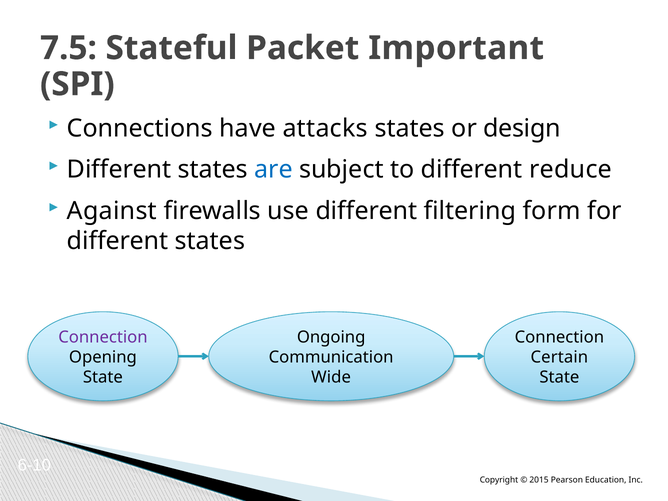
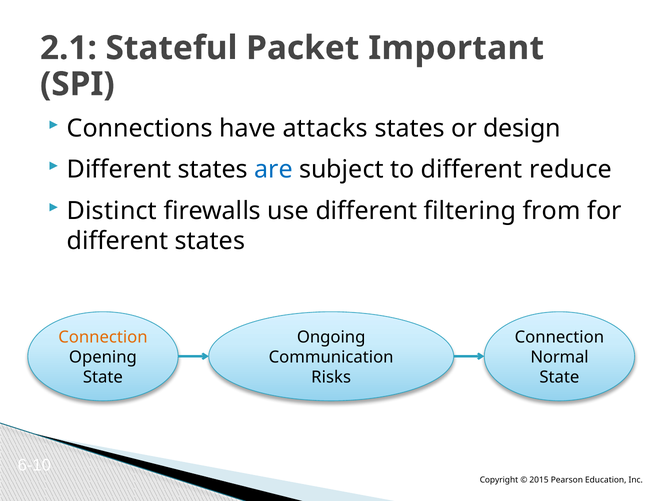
7.5: 7.5 -> 2.1
Against: Against -> Distinct
form: form -> from
Connection at (103, 337) colour: purple -> orange
Certain: Certain -> Normal
Wide: Wide -> Risks
